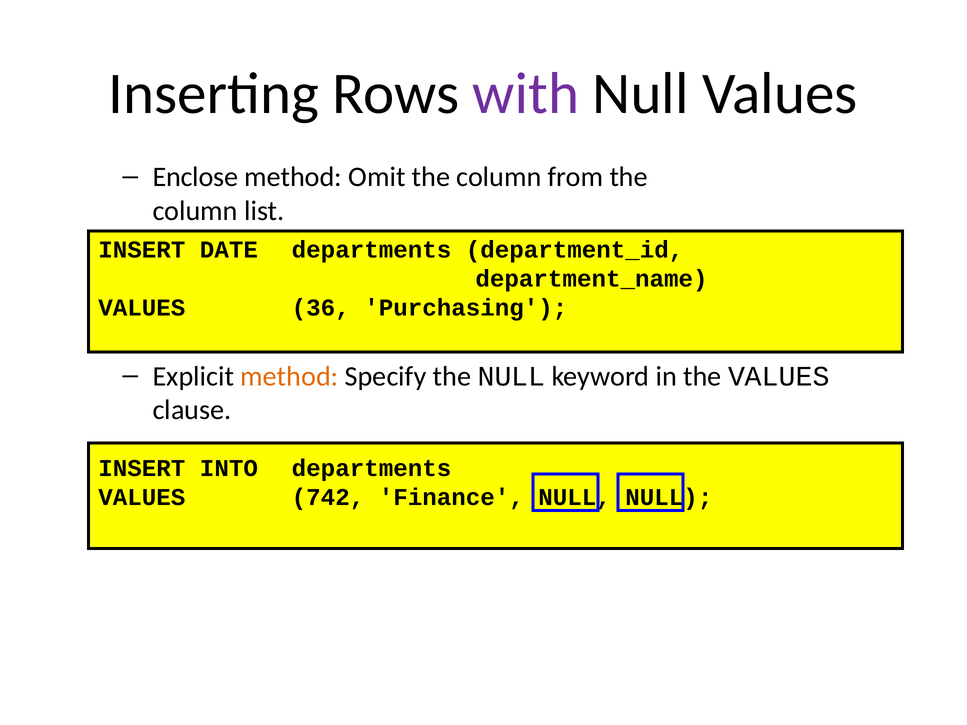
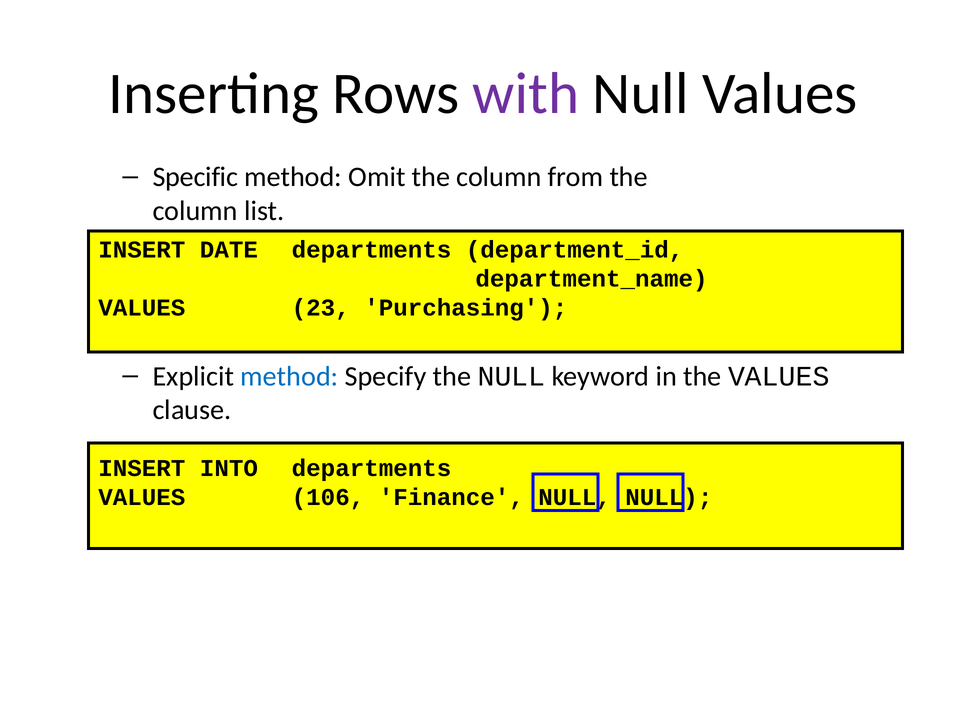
Enclose: Enclose -> Specific
36: 36 -> 23
method at (289, 376) colour: orange -> blue
742: 742 -> 106
